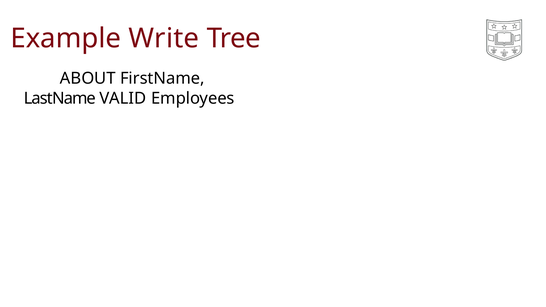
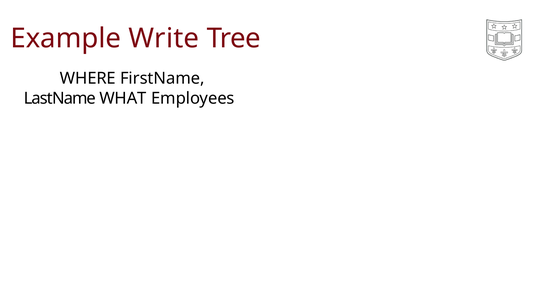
ABOUT: ABOUT -> WHERE
VALID: VALID -> WHAT
